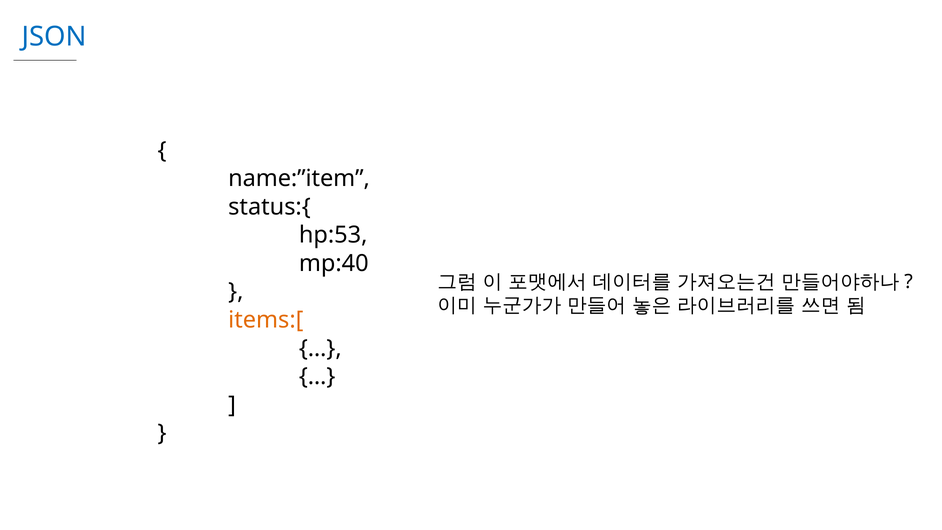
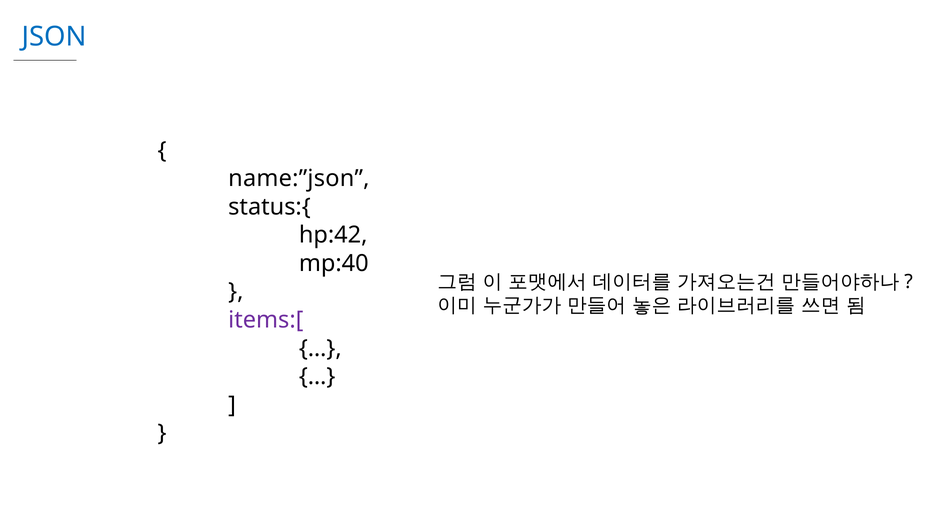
name:”item: name:”item -> name:”json
hp:53: hp:53 -> hp:42
items:[ colour: orange -> purple
